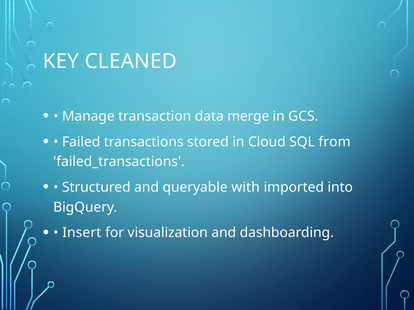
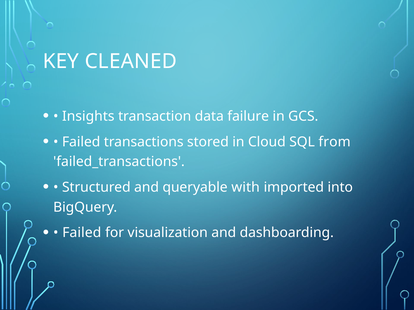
Manage: Manage -> Insights
merge: merge -> failure
Insert at (82, 233): Insert -> Failed
